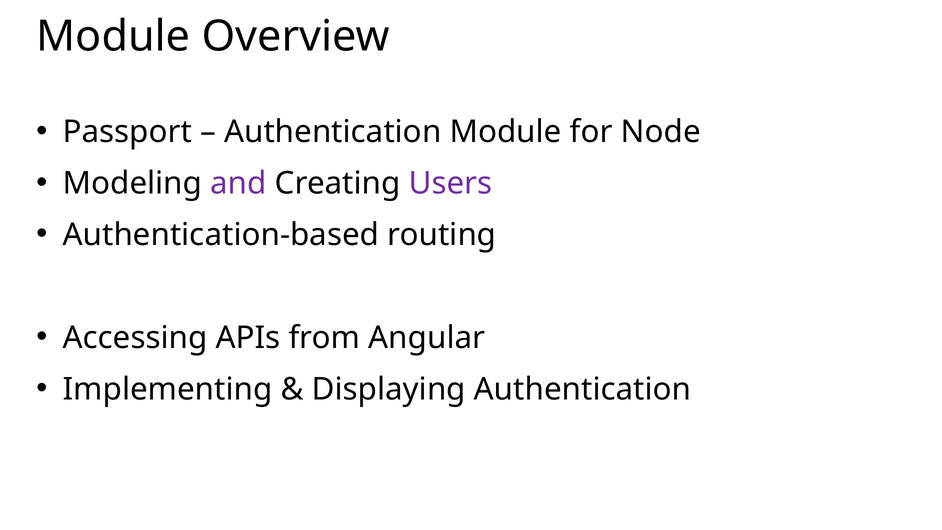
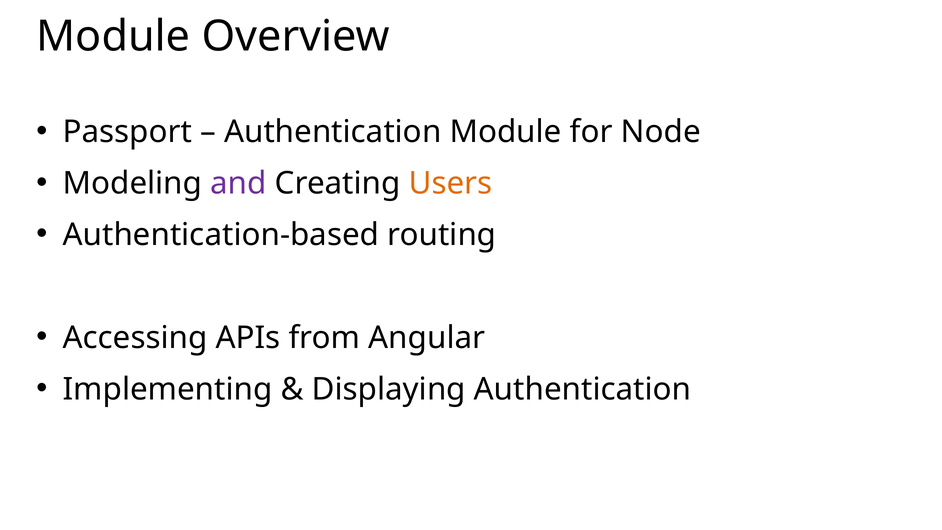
Users colour: purple -> orange
